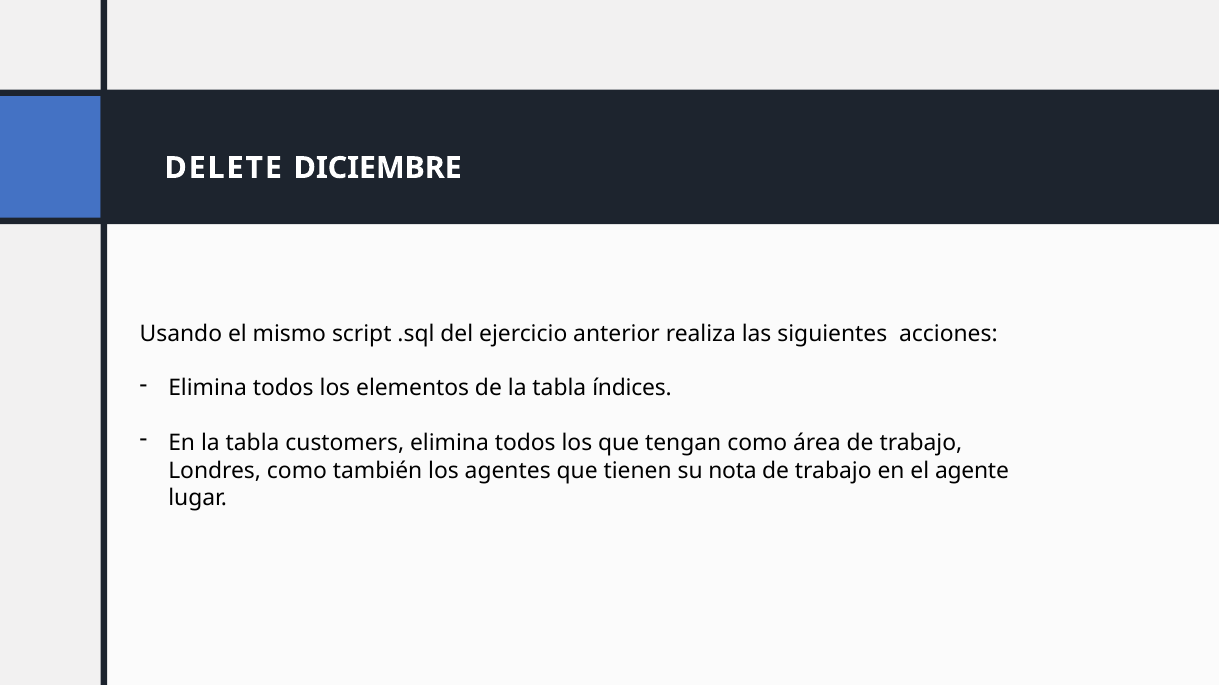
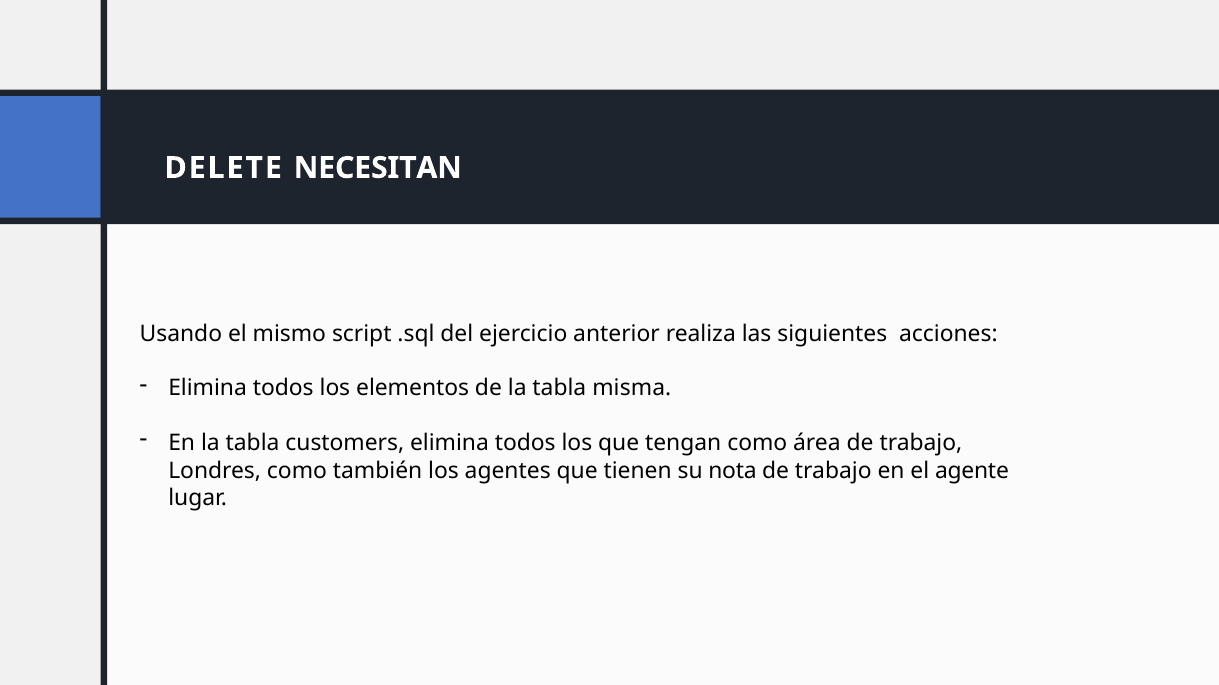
DICIEMBRE: DICIEMBRE -> NECESITAN
índices: índices -> misma
